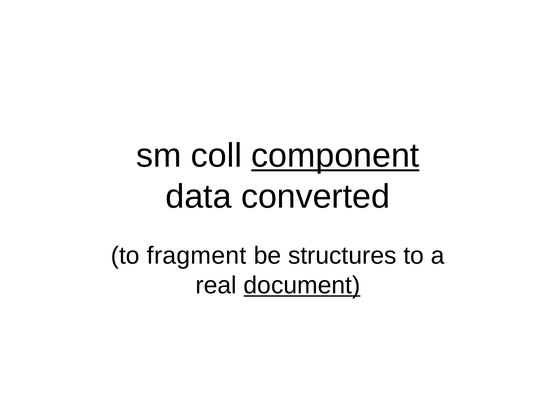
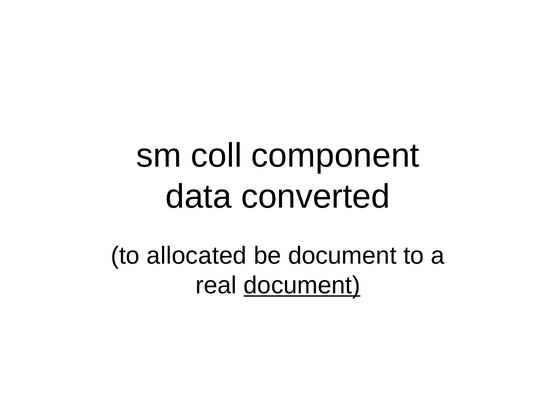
component underline: present -> none
fragment: fragment -> allocated
be structures: structures -> document
